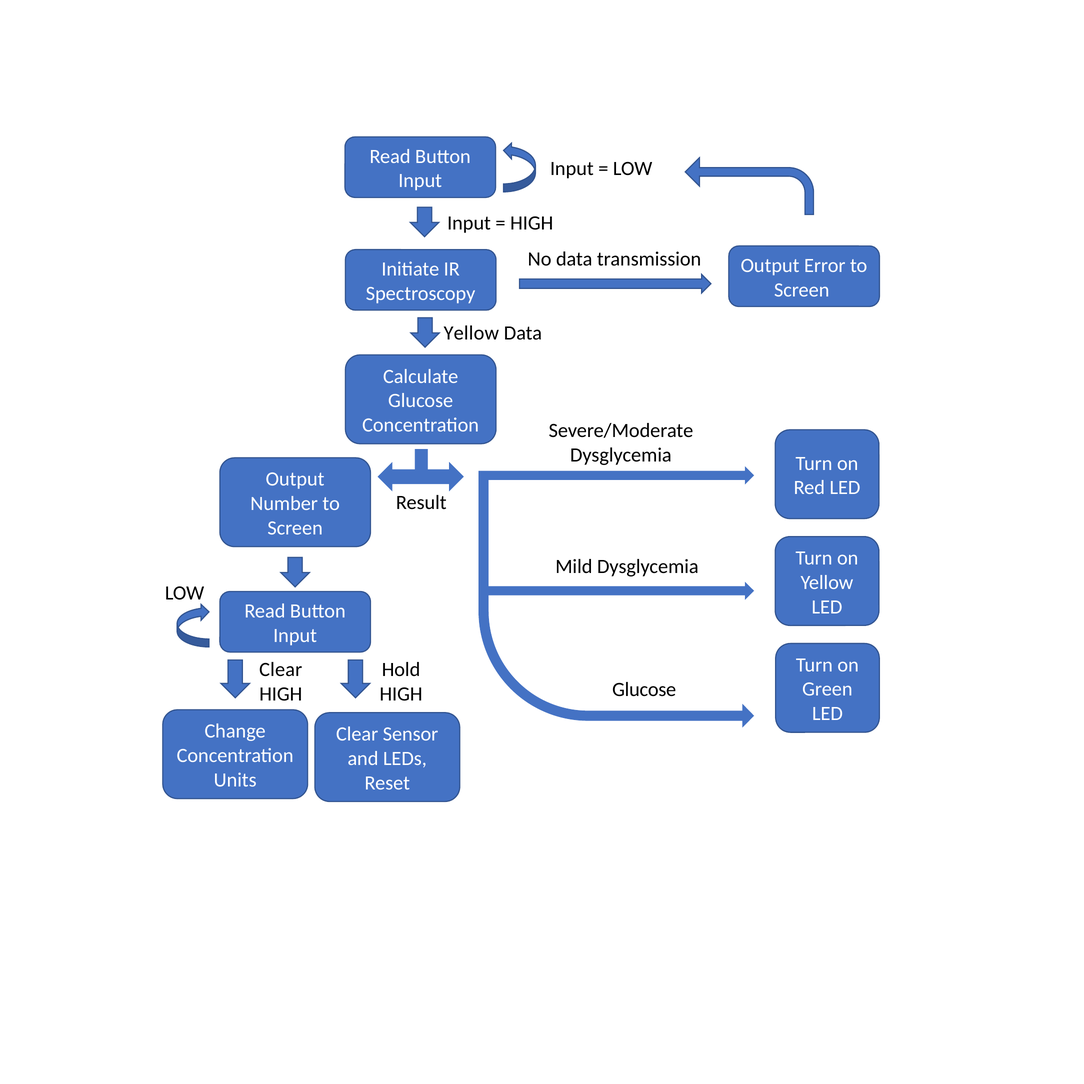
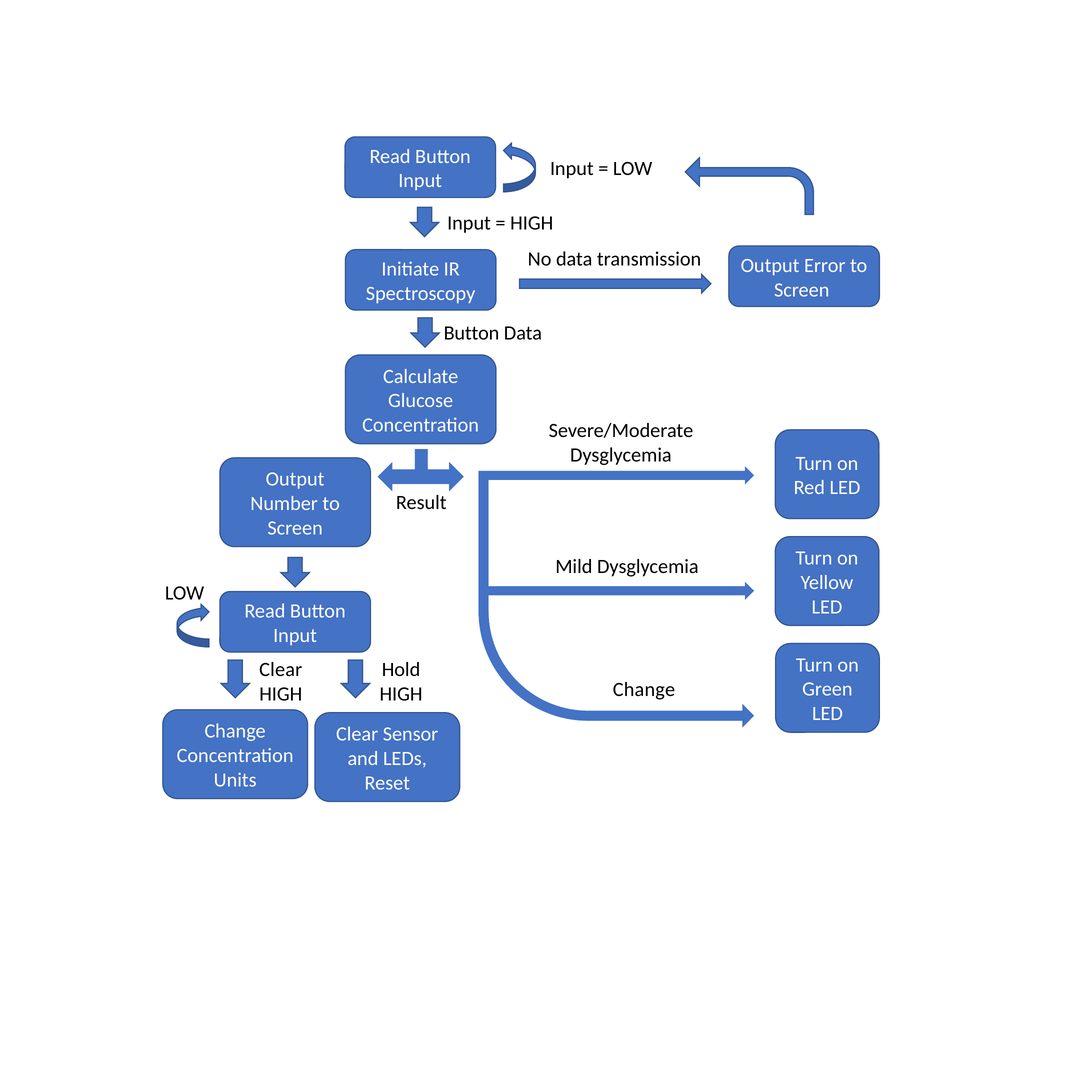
Yellow at (471, 333): Yellow -> Button
Glucose at (644, 689): Glucose -> Change
